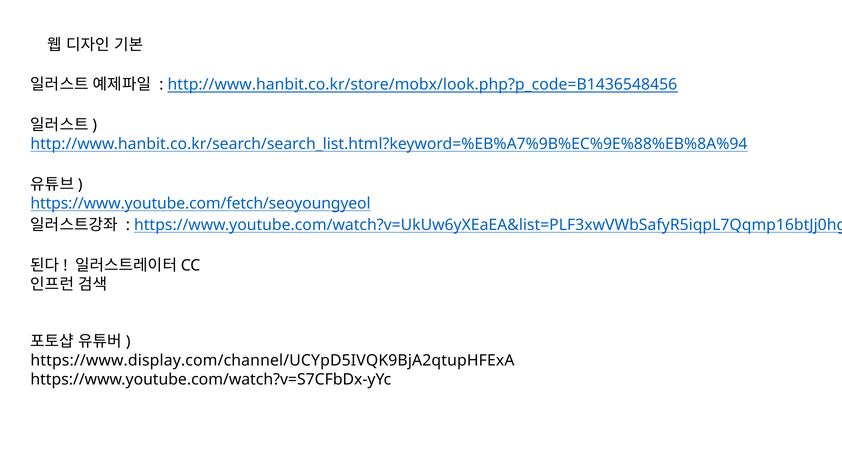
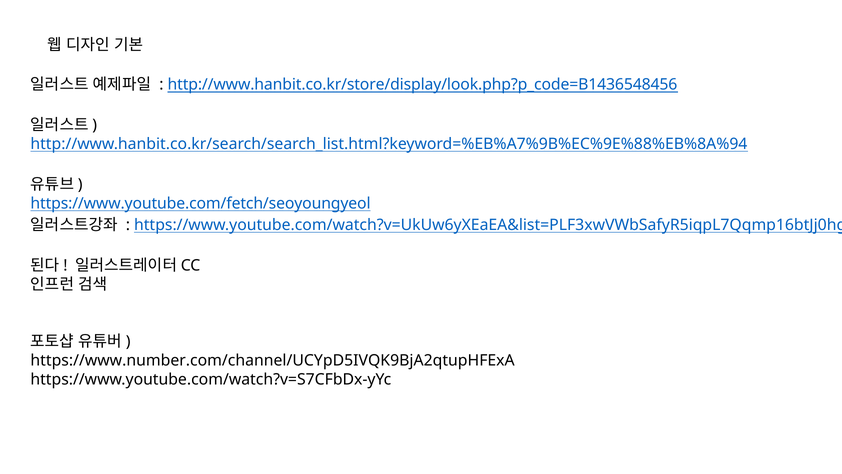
http://www.hanbit.co.kr/store/mobx/look.php?p_code=B1436548456: http://www.hanbit.co.kr/store/mobx/look.php?p_code=B1436548456 -> http://www.hanbit.co.kr/store/display/look.php?p_code=B1436548456
https://www.display.com/channel/UCYpD5IVQK9BjA2qtupHFExA: https://www.display.com/channel/UCYpD5IVQK9BjA2qtupHFExA -> https://www.number.com/channel/UCYpD5IVQK9BjA2qtupHFExA
